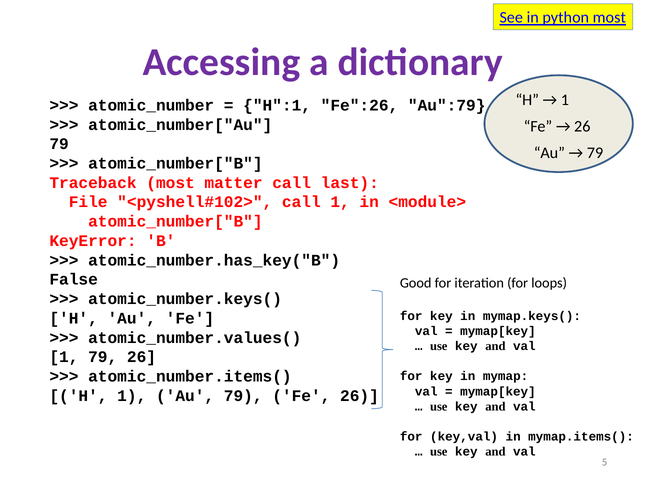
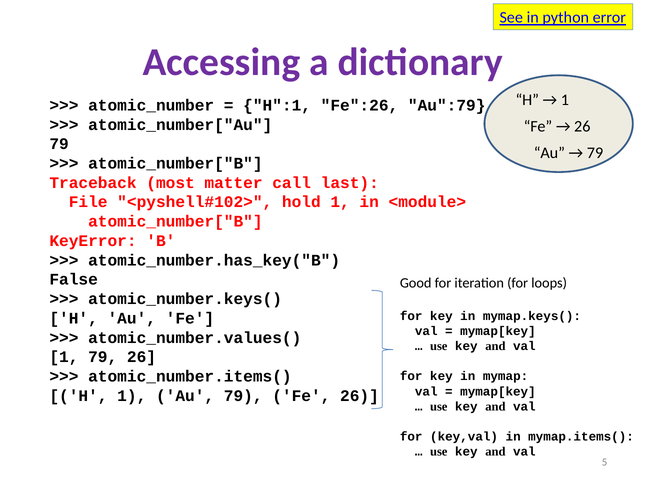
python most: most -> error
call at (301, 202): call -> hold
